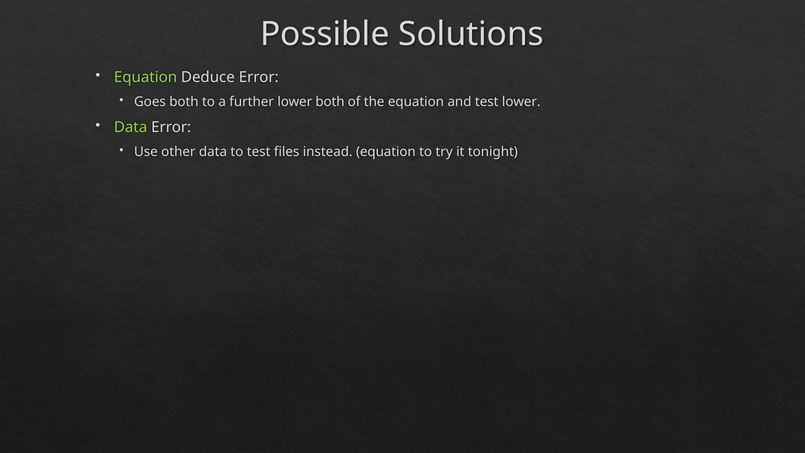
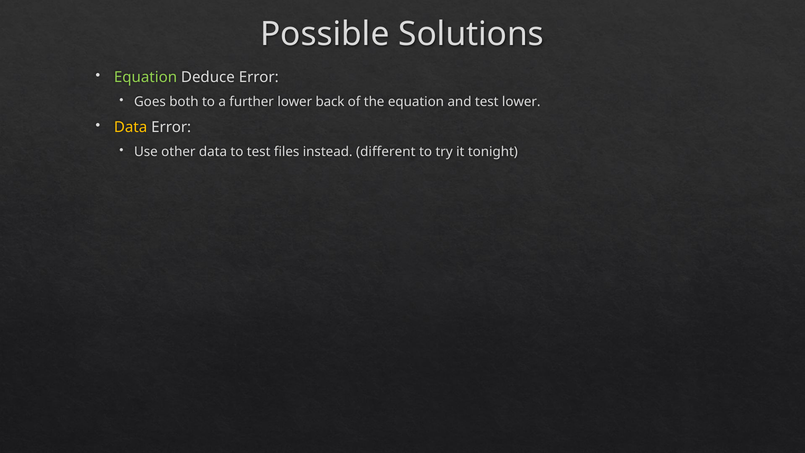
lower both: both -> back
Data at (131, 127) colour: light green -> yellow
instead equation: equation -> different
